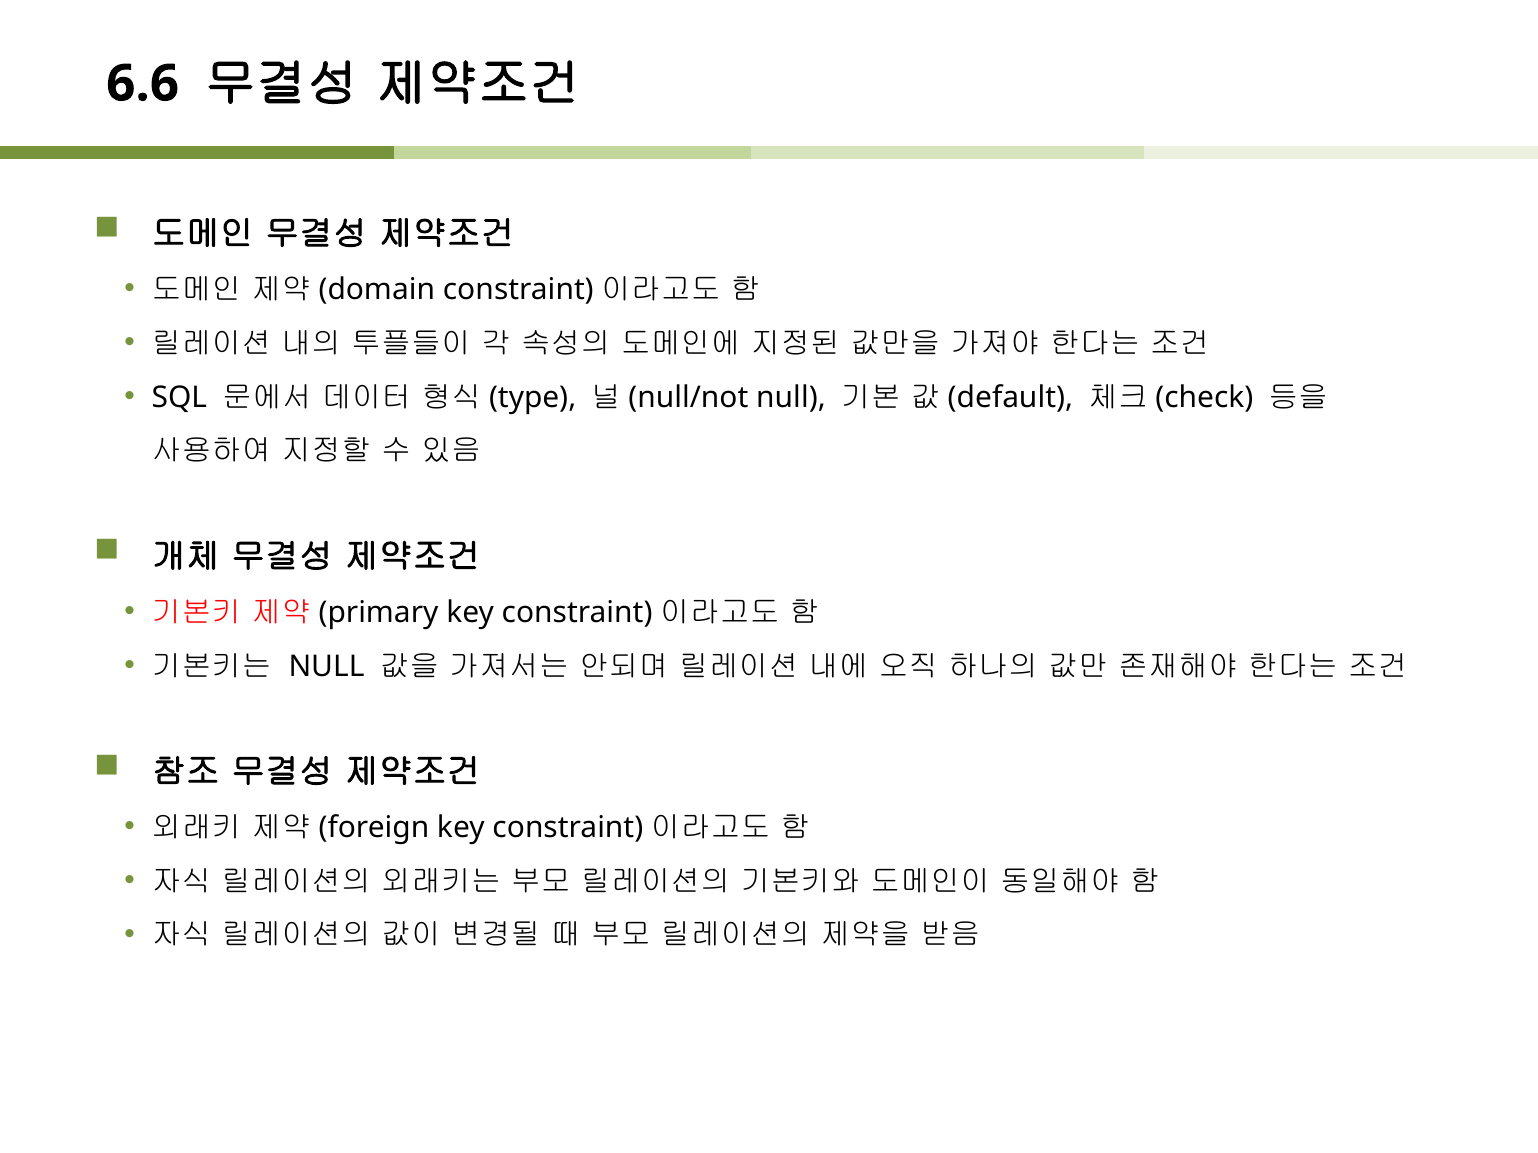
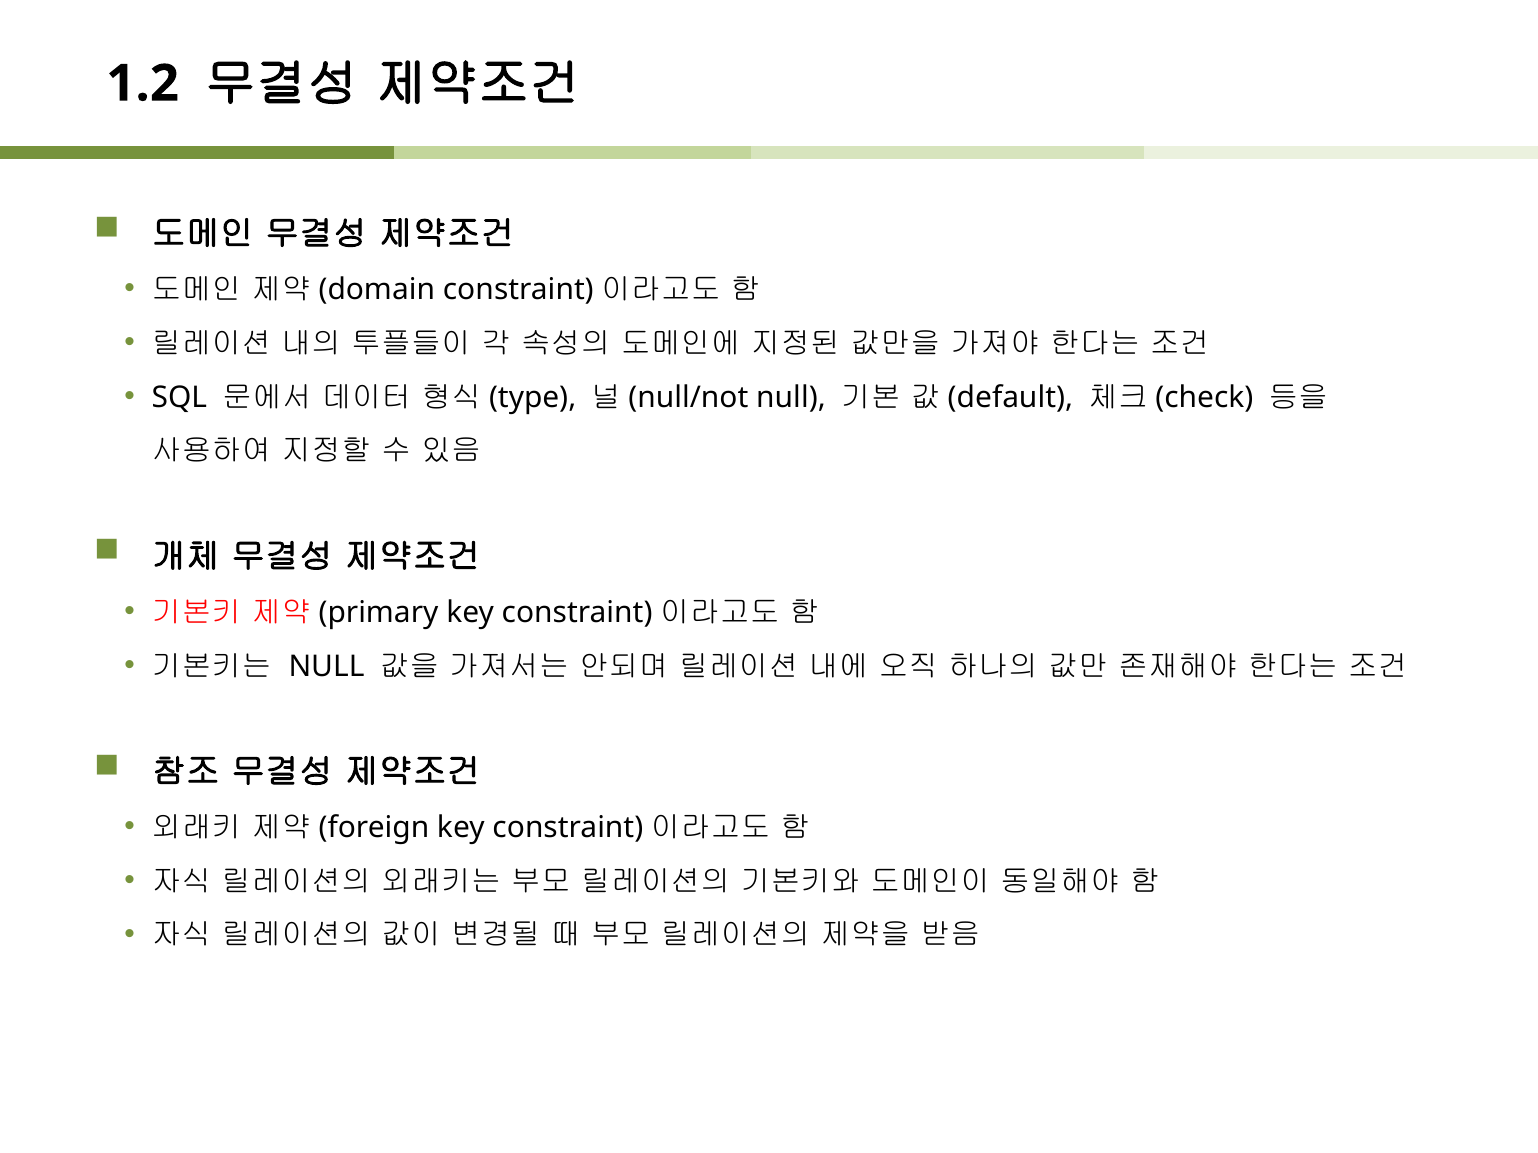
6.6: 6.6 -> 1.2
